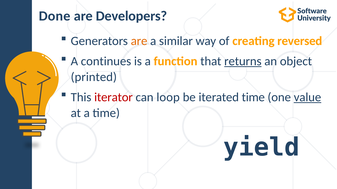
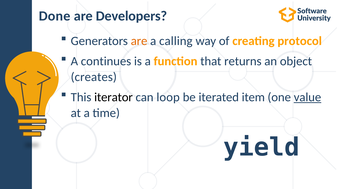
similar: similar -> calling
reversed: reversed -> protocol
returns underline: present -> none
printed: printed -> creates
iterator colour: red -> black
iterated time: time -> item
